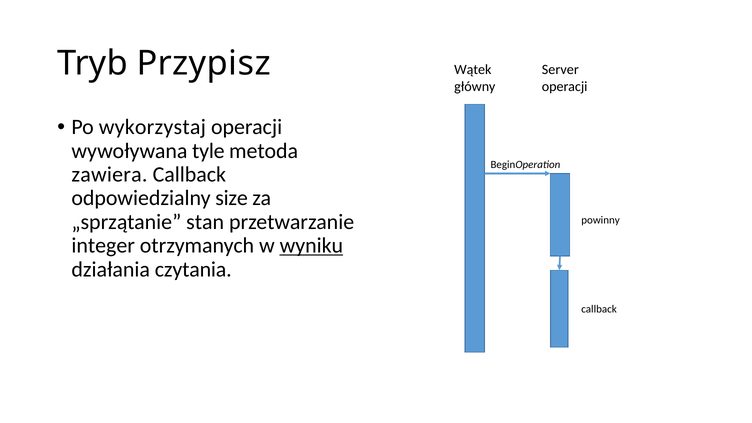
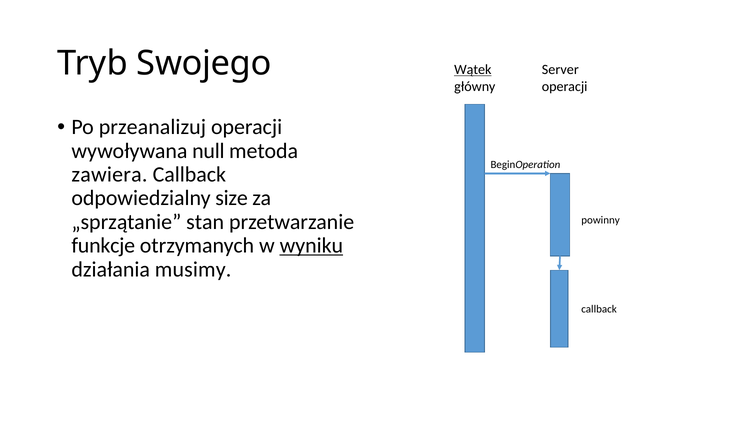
Przypisz: Przypisz -> Swojego
Wątek underline: none -> present
wykorzystaj: wykorzystaj -> przeanalizuj
tyle: tyle -> null
integer: integer -> funkcje
czytania: czytania -> musimy
